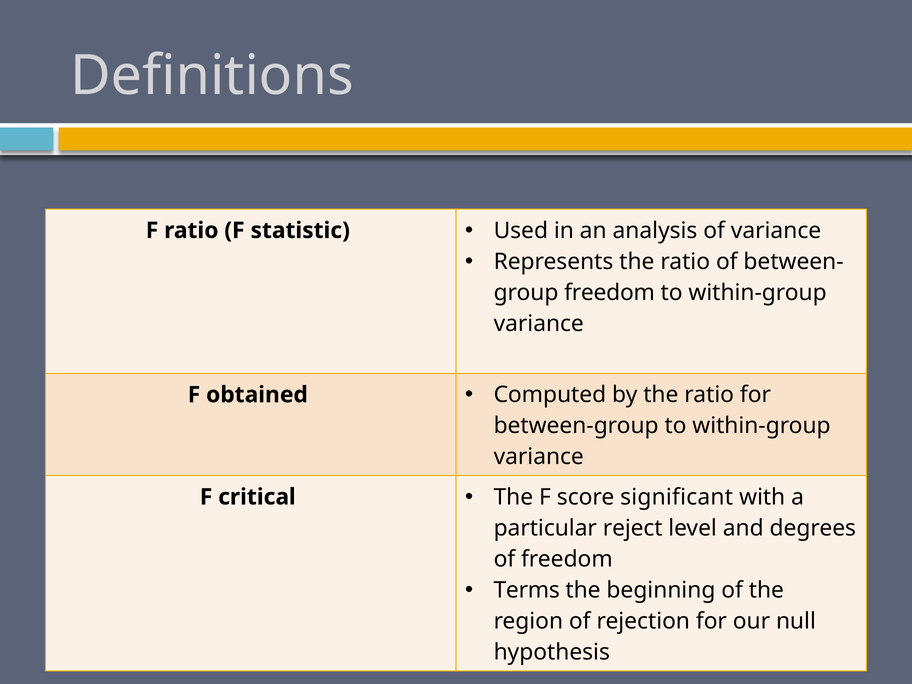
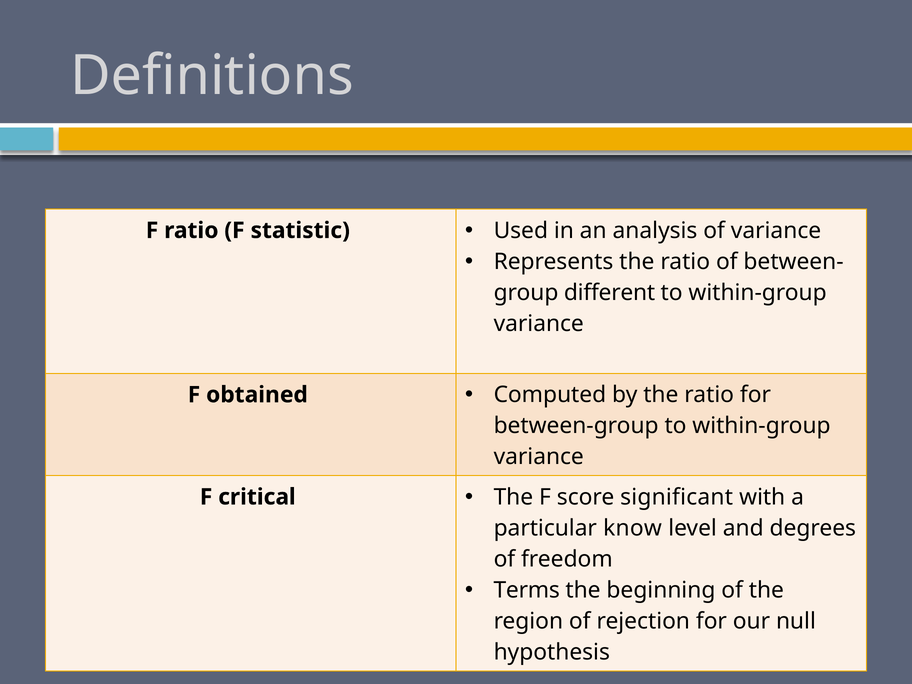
freedom at (610, 293): freedom -> different
reject: reject -> know
